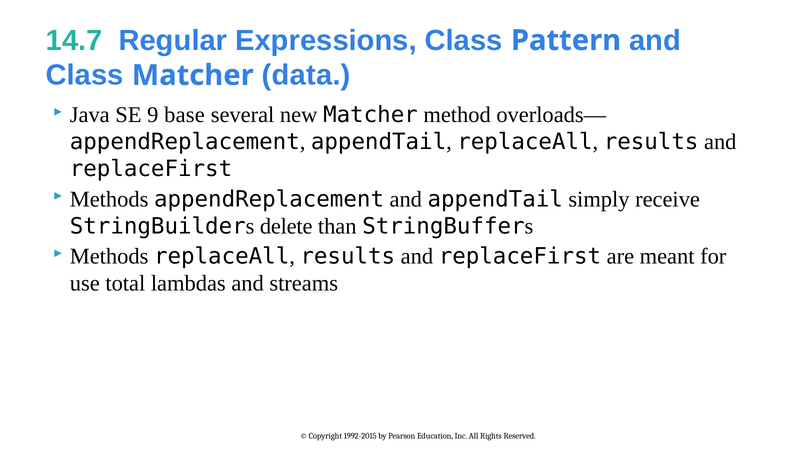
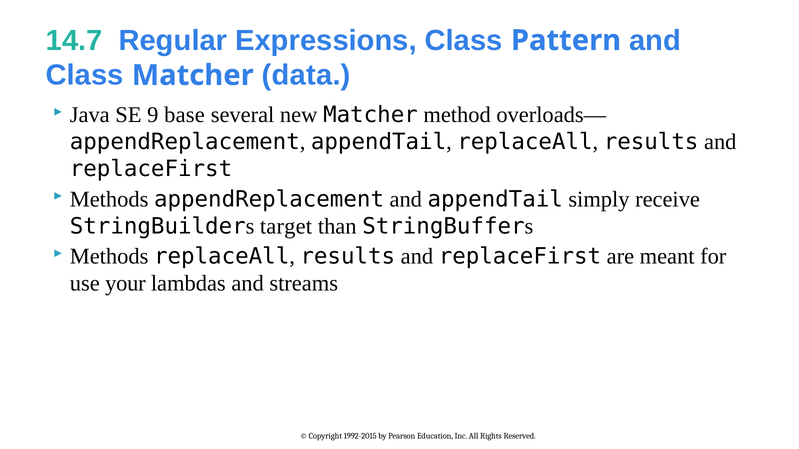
delete: delete -> target
total: total -> your
